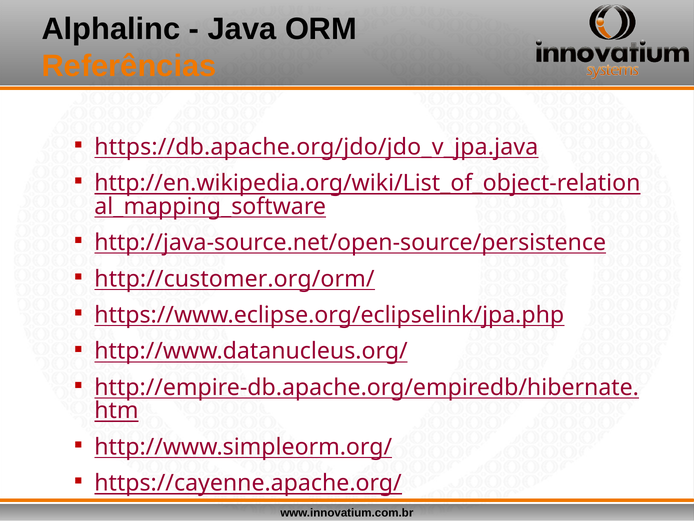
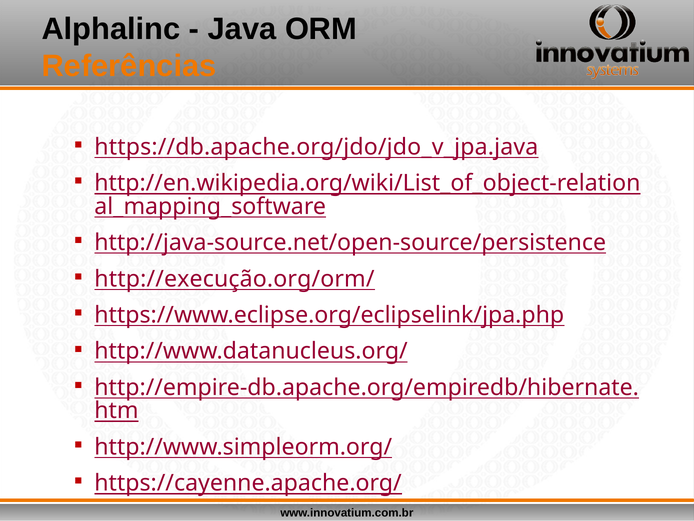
http://customer.org/orm/: http://customer.org/orm/ -> http://execução.org/orm/
